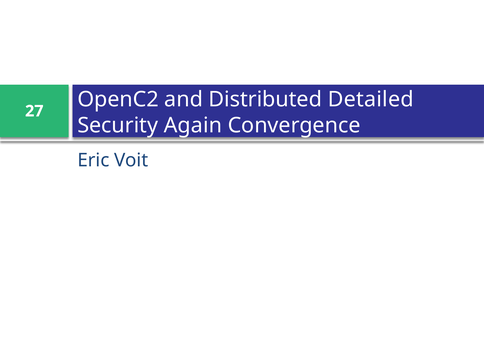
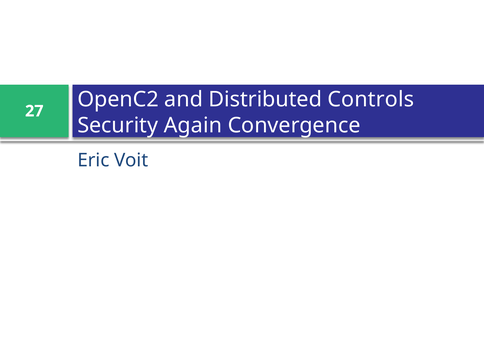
Detailed: Detailed -> Controls
